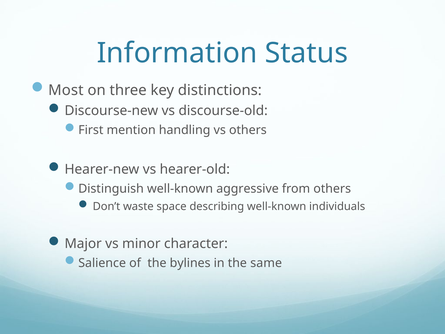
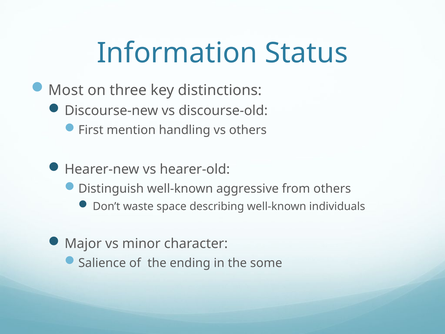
bylines: bylines -> ending
same: same -> some
